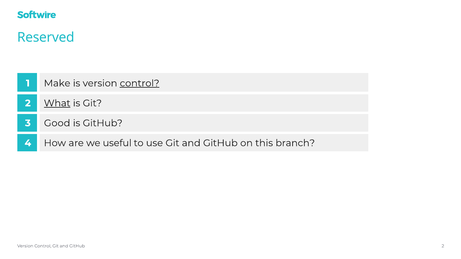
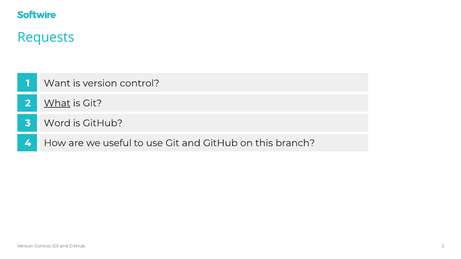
Reserved: Reserved -> Requests
Make: Make -> Want
control at (140, 83) underline: present -> none
Good: Good -> Word
